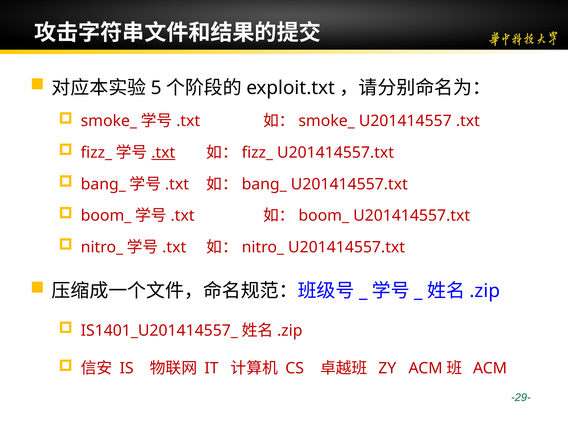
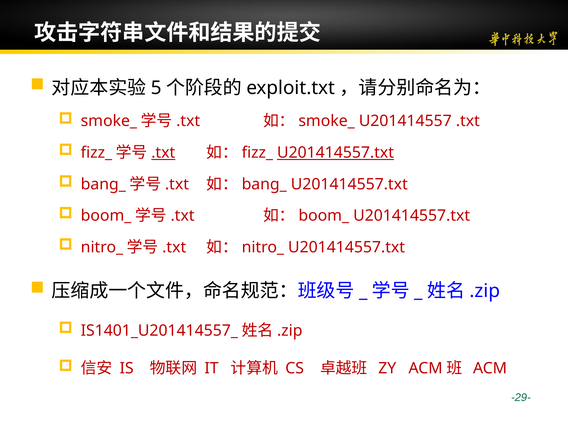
U201414557.txt at (336, 153) underline: none -> present
